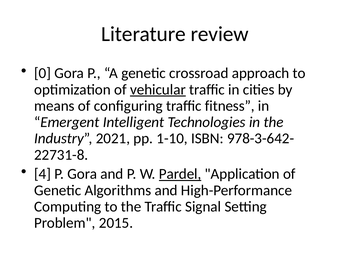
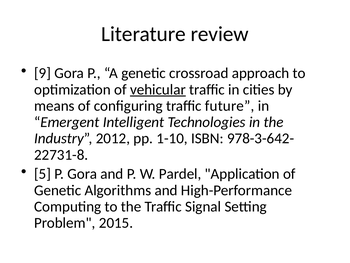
0: 0 -> 9
fitness: fitness -> future
2021: 2021 -> 2012
4: 4 -> 5
Pardel underline: present -> none
